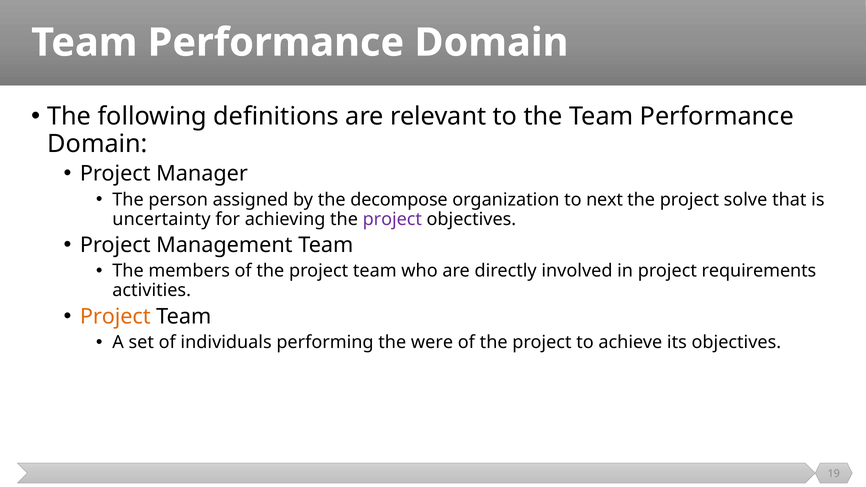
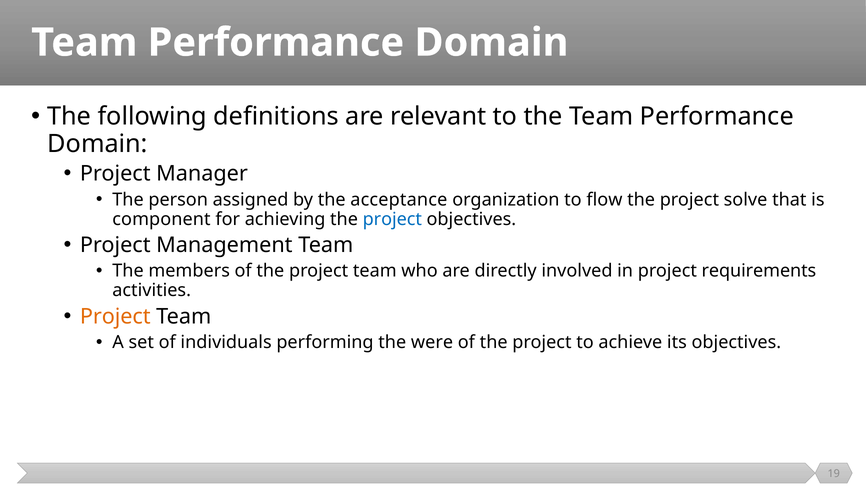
decompose: decompose -> acceptance
next: next -> flow
uncertainty: uncertainty -> component
project at (392, 219) colour: purple -> blue
